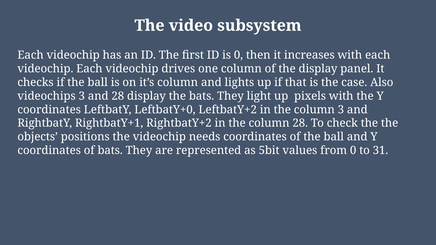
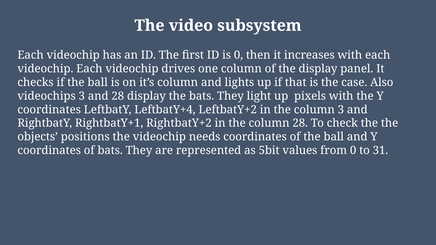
LeftbatY+0: LeftbatY+0 -> LeftbatY+4
